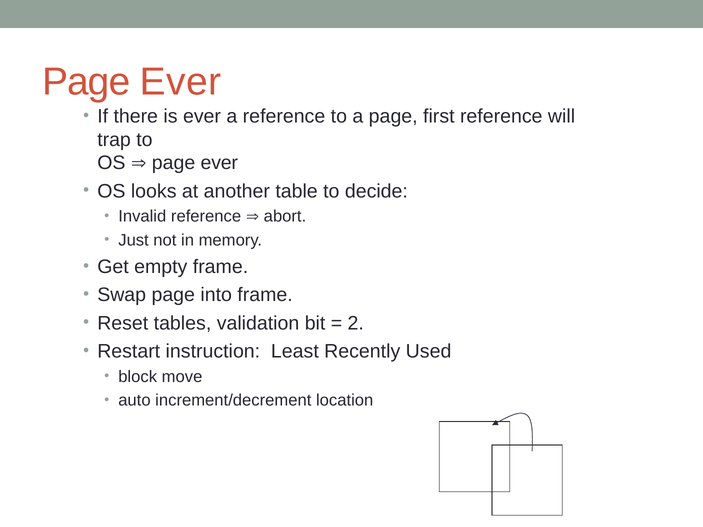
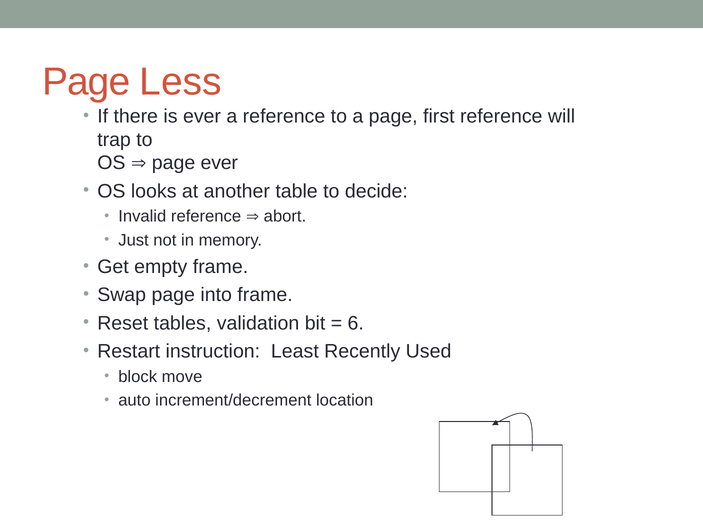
Ever at (180, 82): Ever -> Less
2: 2 -> 6
